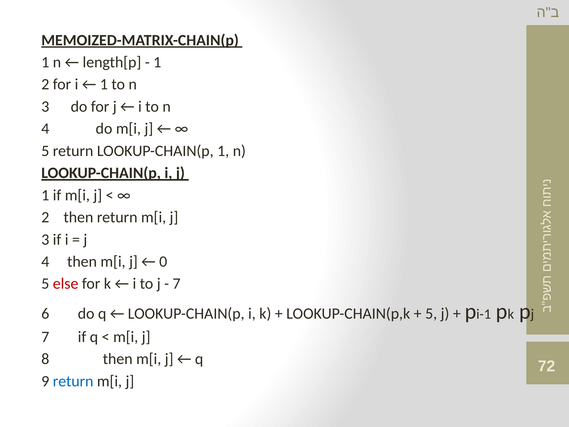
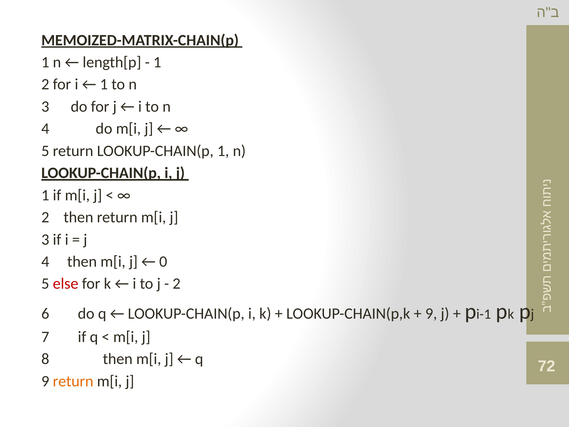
7 at (177, 284): 7 -> 2
5 at (431, 313): 5 -> 9
return at (73, 381) colour: blue -> orange
